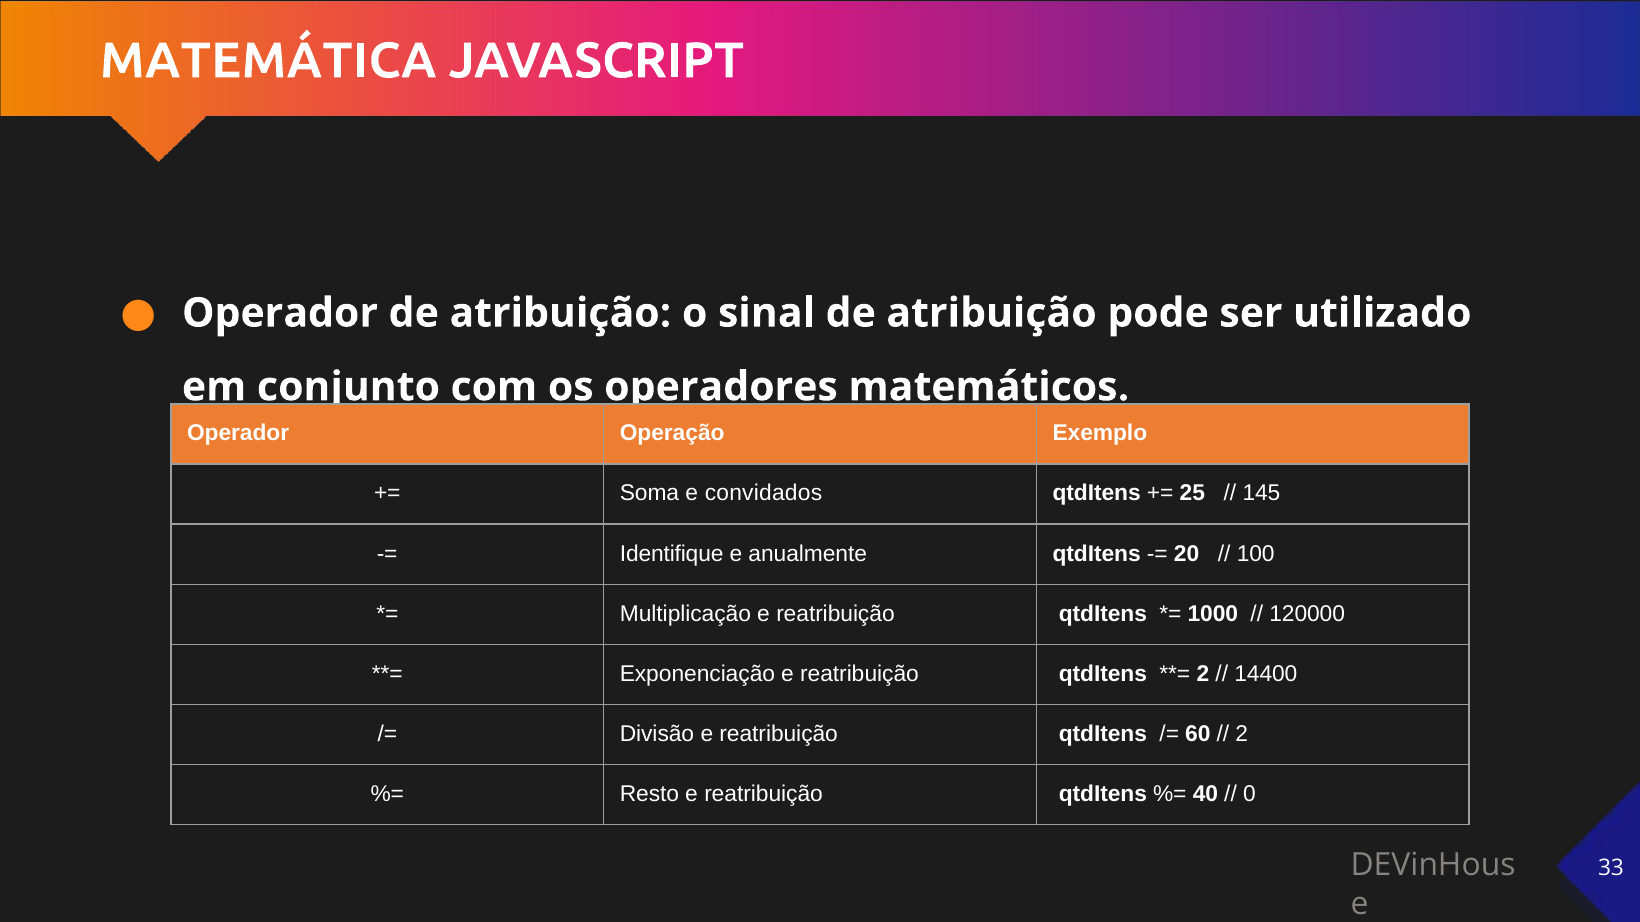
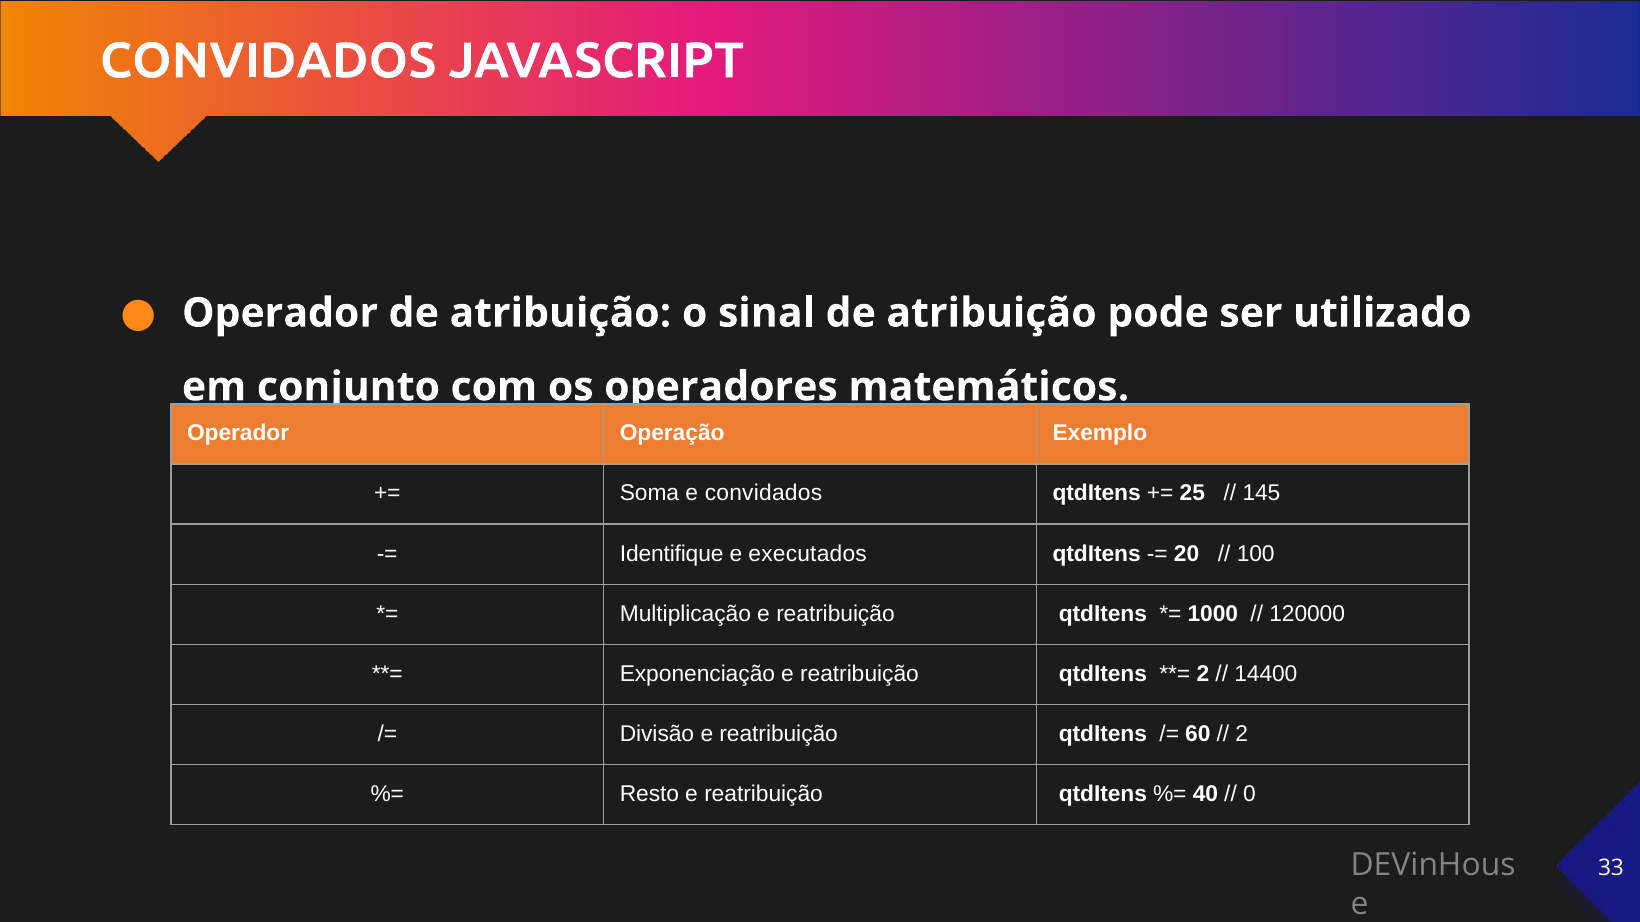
MATEMÁTICA at (268, 61): MATEMÁTICA -> CONVIDADOS
anualmente: anualmente -> executados
